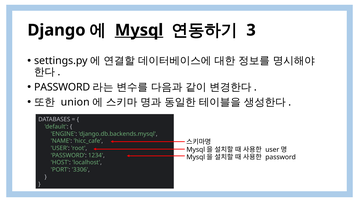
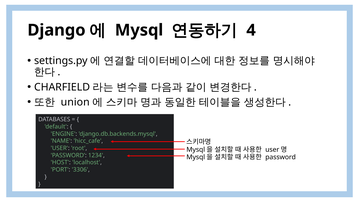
Mysql underline: present -> none
3: 3 -> 4
PASSWORD at (62, 87): PASSWORD -> CHARFIELD
